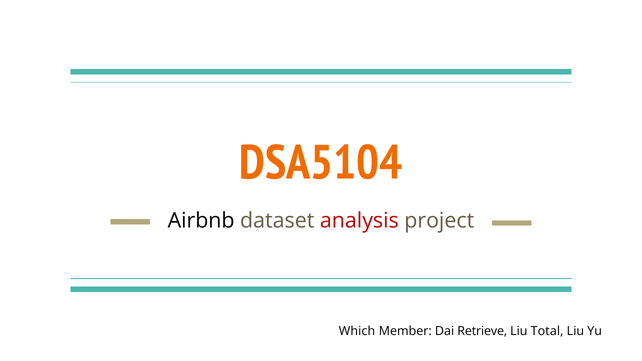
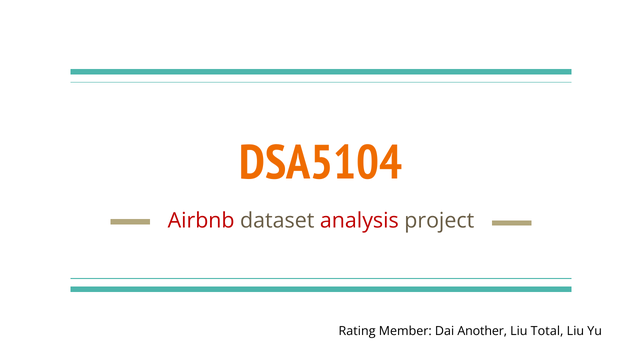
Airbnb colour: black -> red
Which: Which -> Rating
Retrieve: Retrieve -> Another
